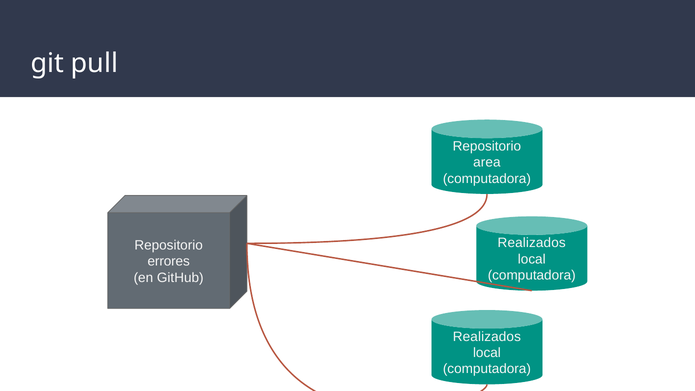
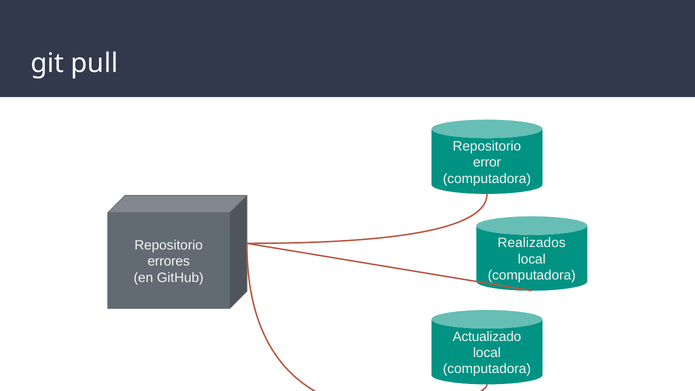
area: area -> error
Realizados at (487, 336): Realizados -> Actualizado
